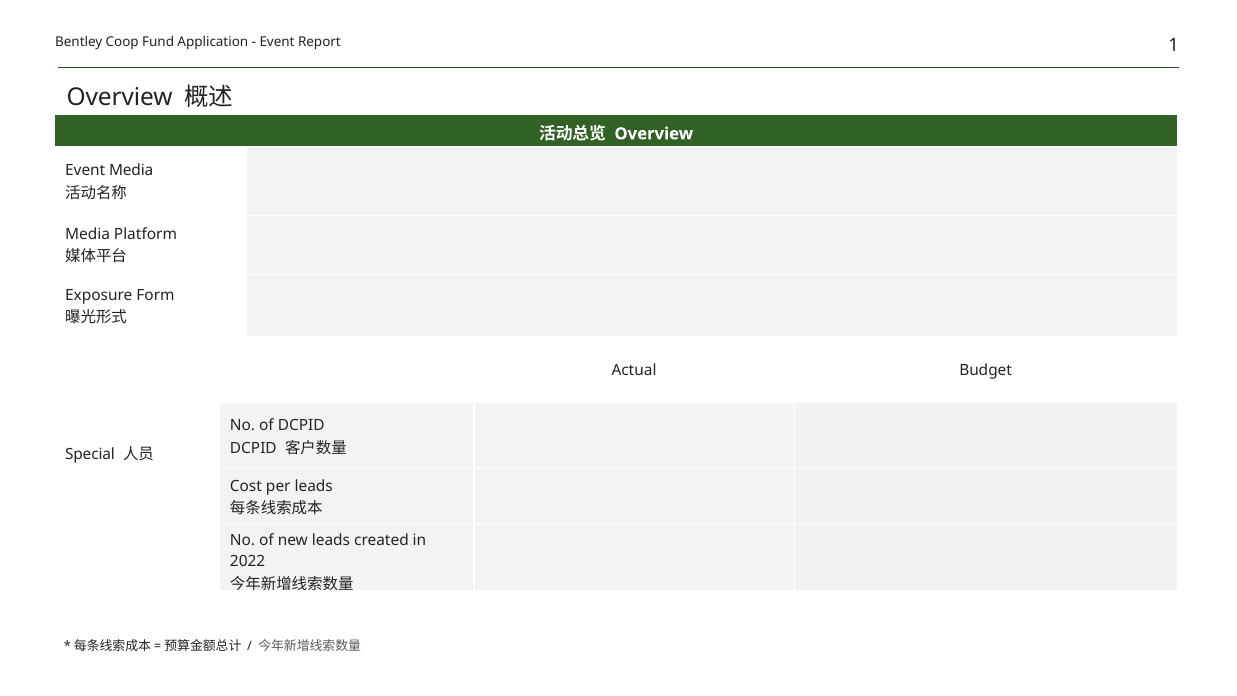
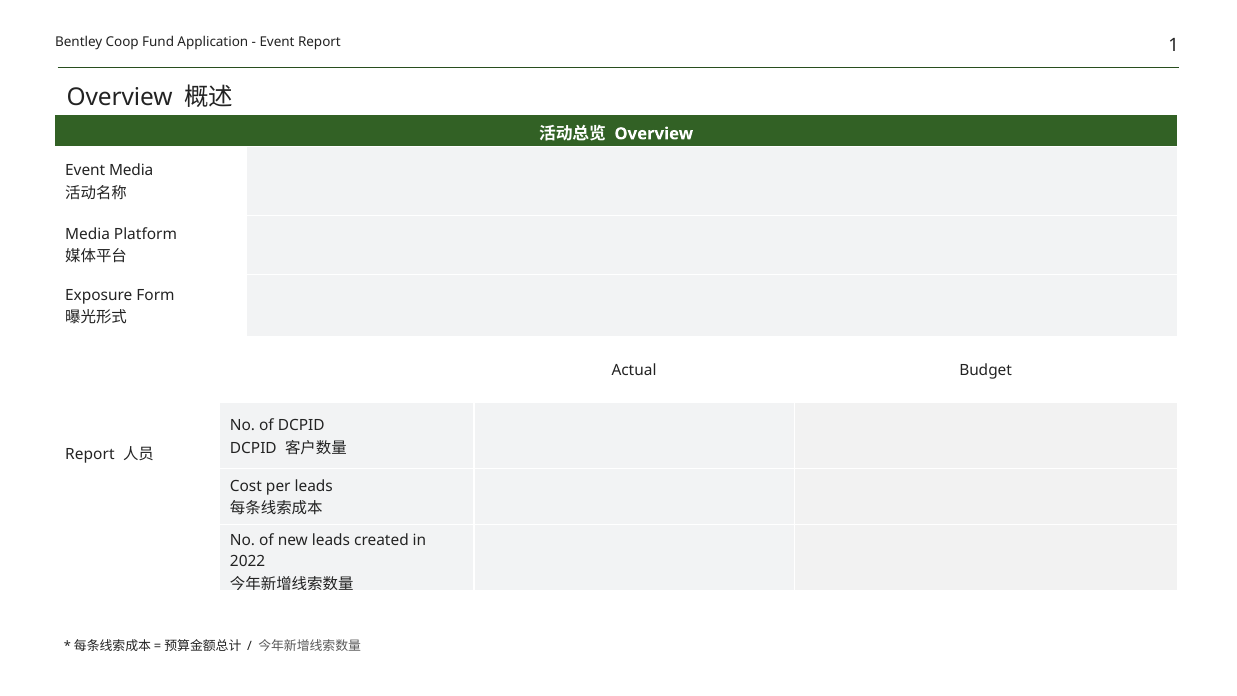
Special at (90, 454): Special -> Report
